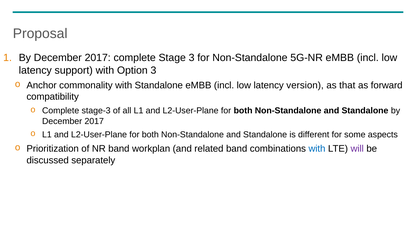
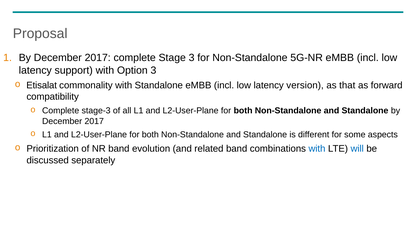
Anchor: Anchor -> Etisalat
workplan: workplan -> evolution
will colour: purple -> blue
